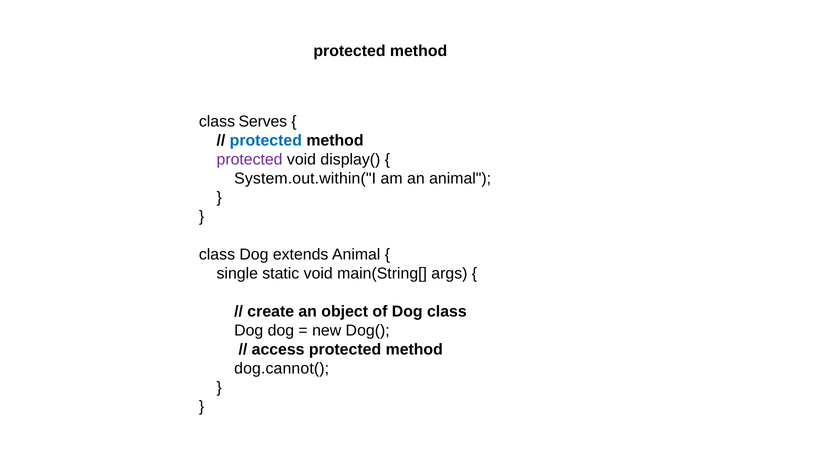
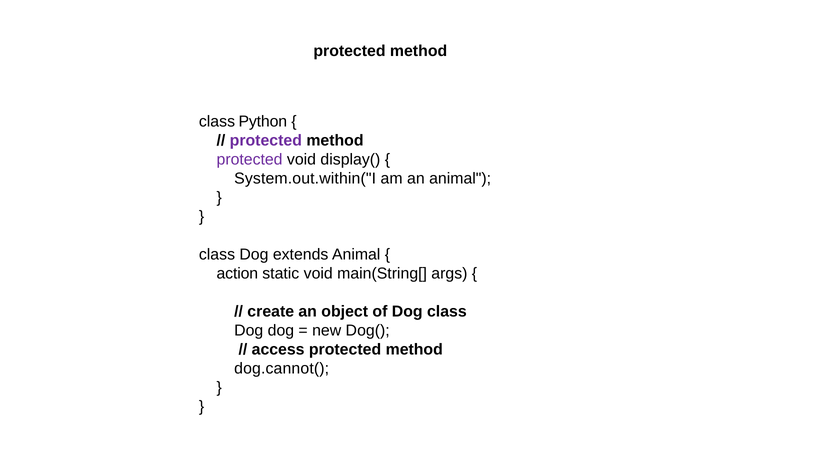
Serves: Serves -> Python
protected at (266, 140) colour: blue -> purple
single: single -> action
